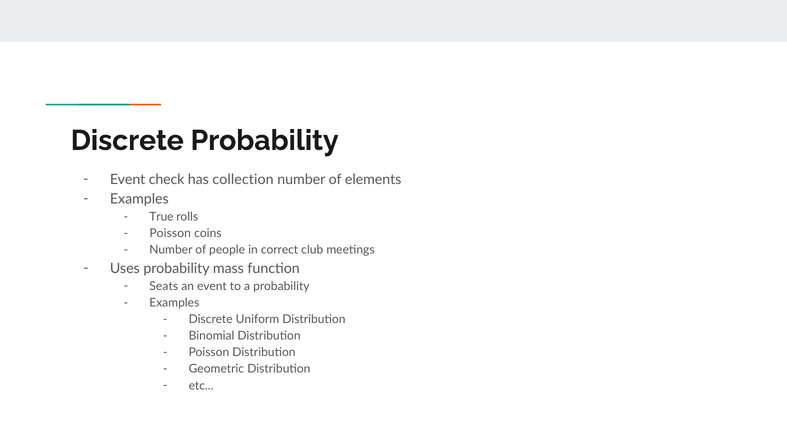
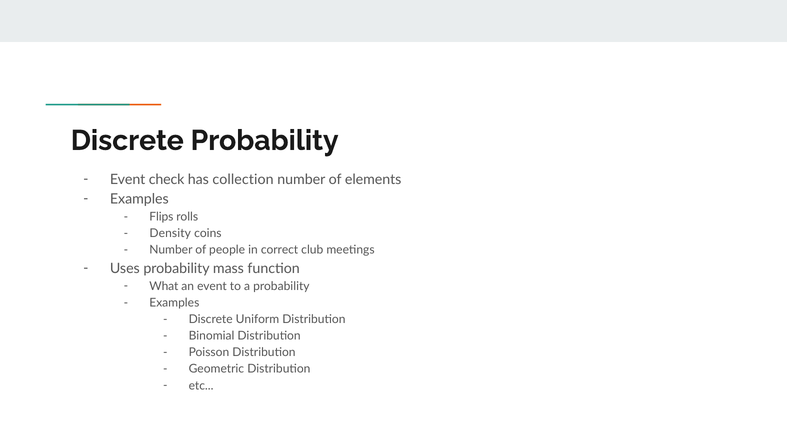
True: True -> Flips
Poisson at (170, 233): Poisson -> Density
Seats: Seats -> What
